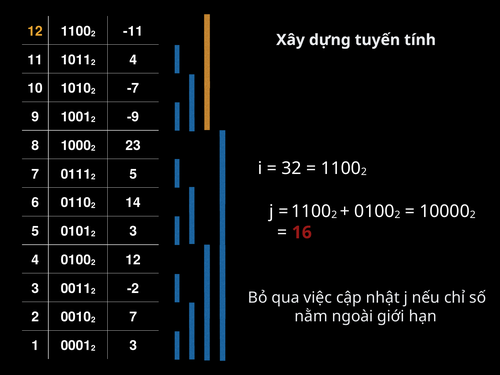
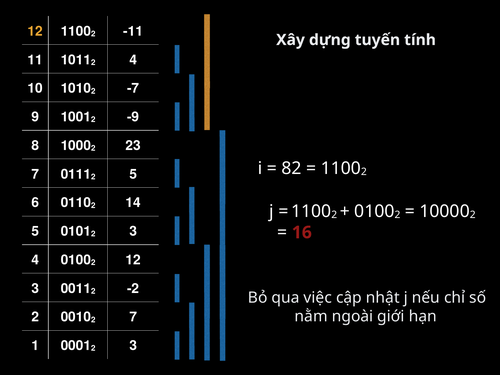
32: 32 -> 82
